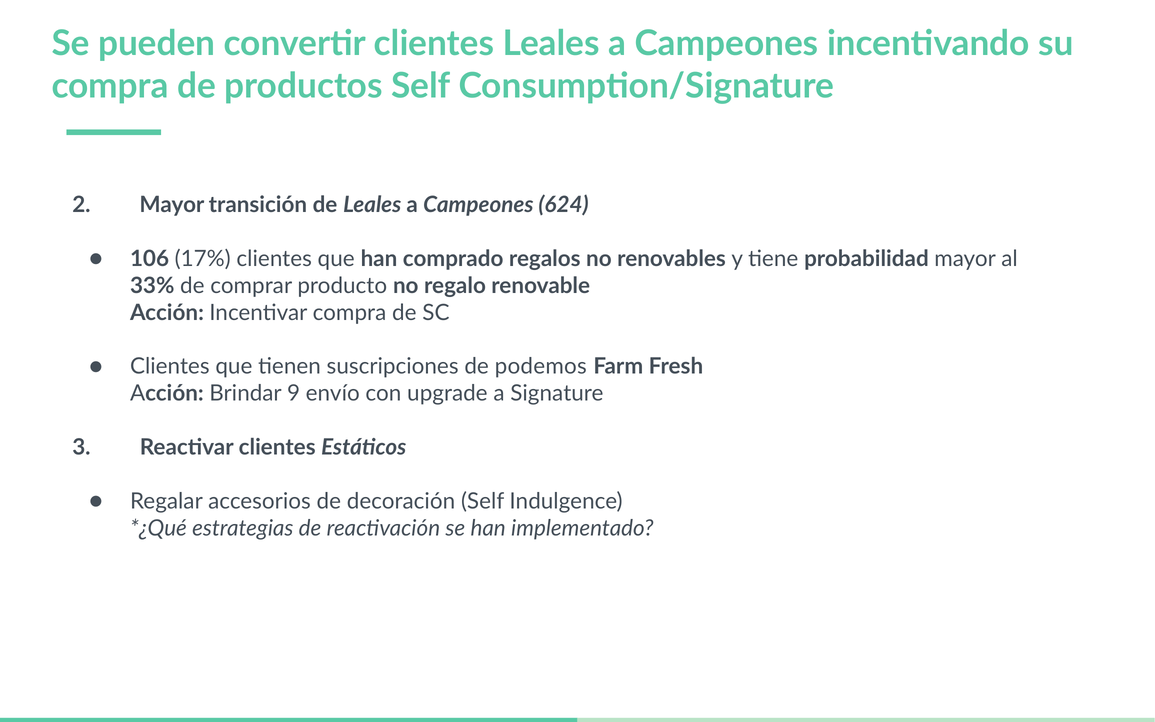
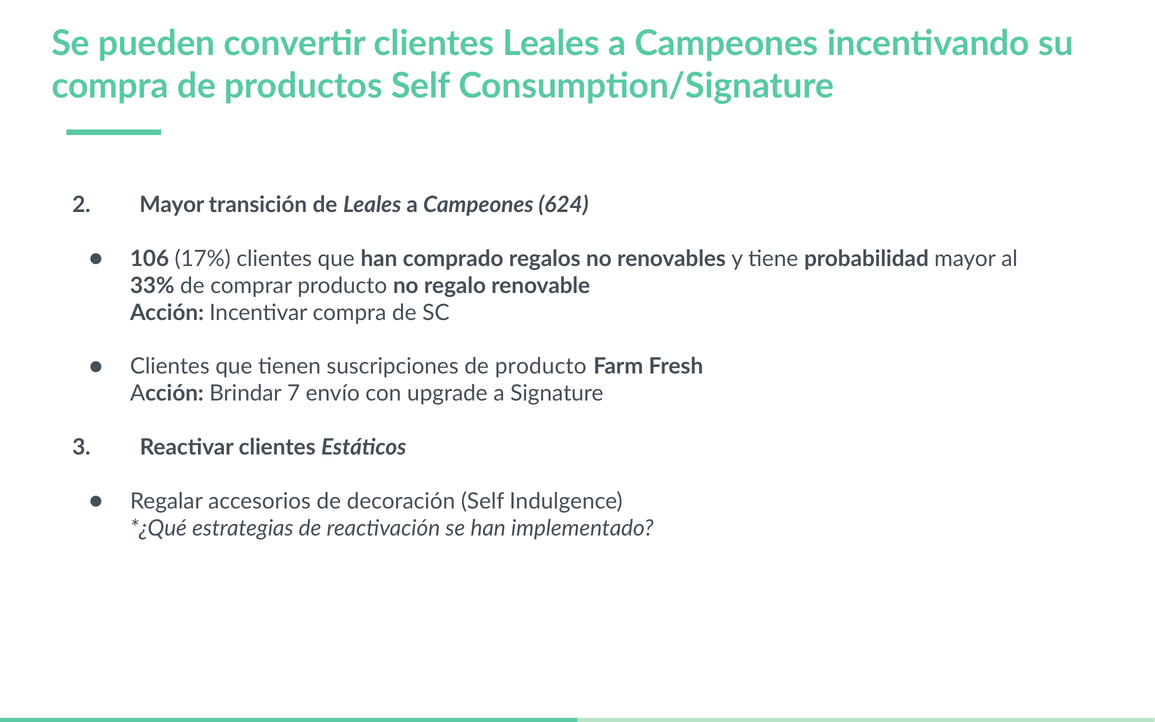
de podemos: podemos -> producto
9: 9 -> 7
